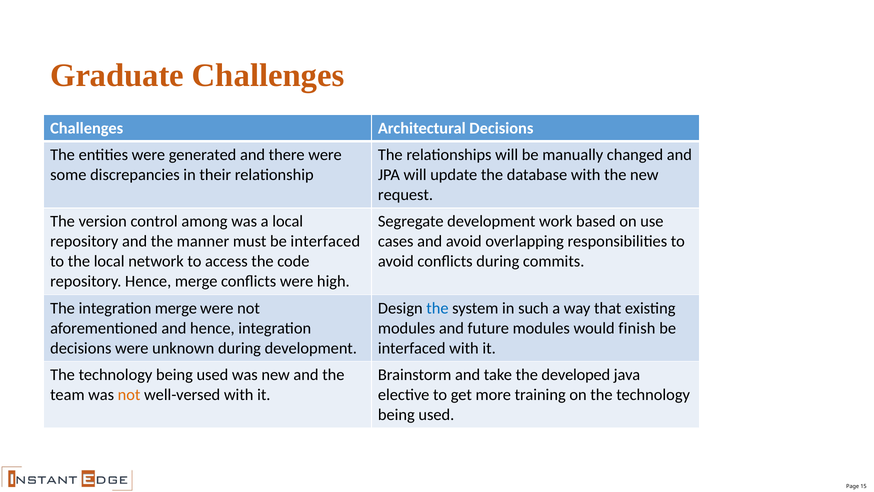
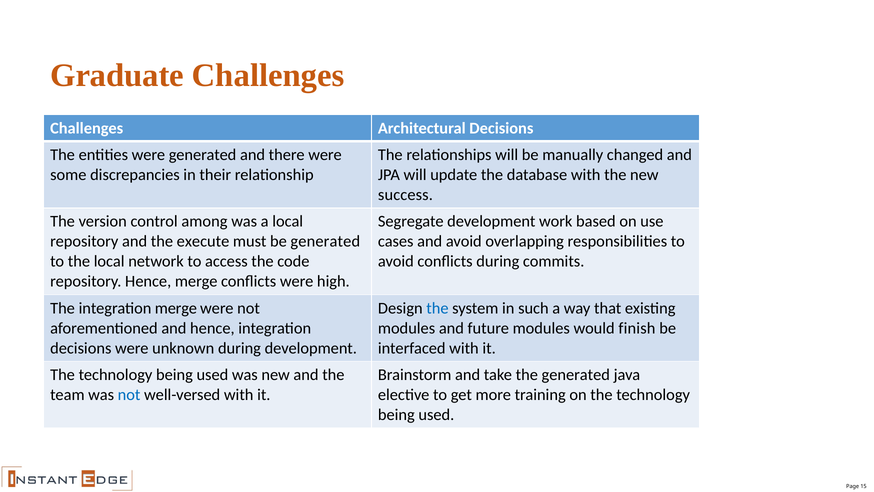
request: request -> success
manner: manner -> execute
must be interfaced: interfaced -> generated
the developed: developed -> generated
not at (129, 395) colour: orange -> blue
